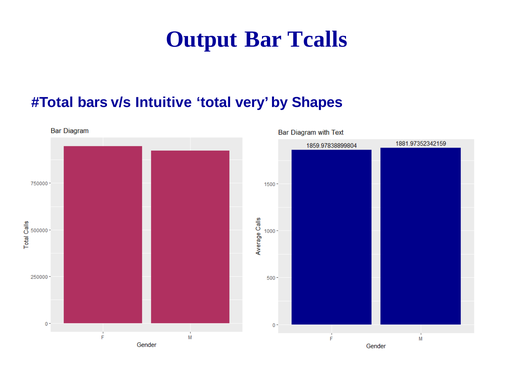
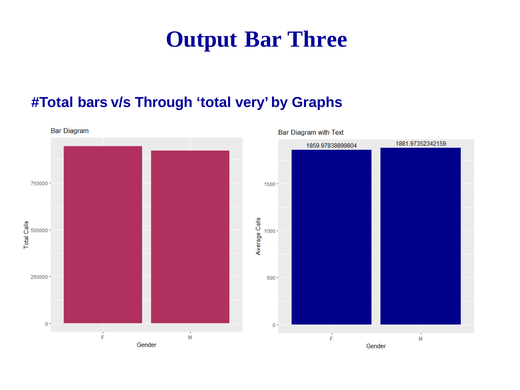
Tcalls: Tcalls -> Three
Intuitive: Intuitive -> Through
Shapes: Shapes -> Graphs
